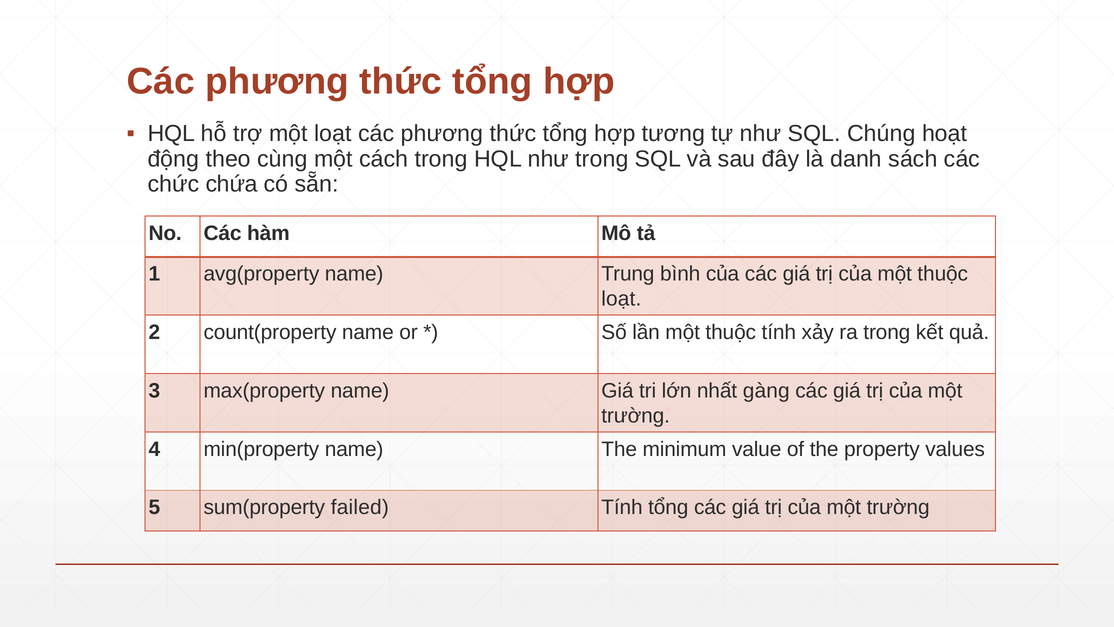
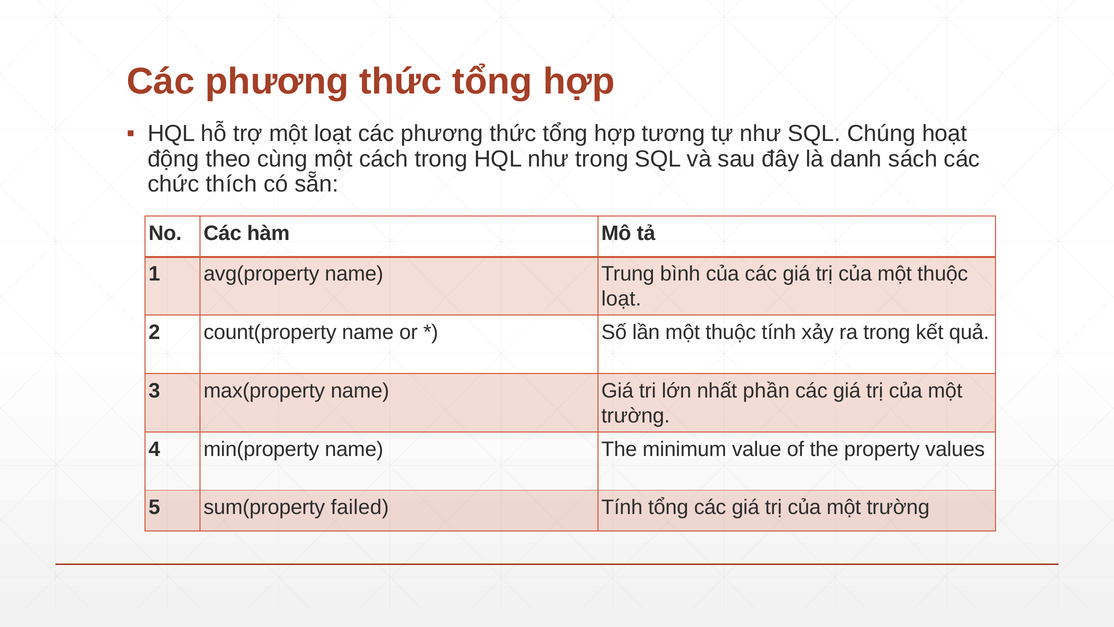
chứa: chứa -> thích
gàng: gàng -> phần
